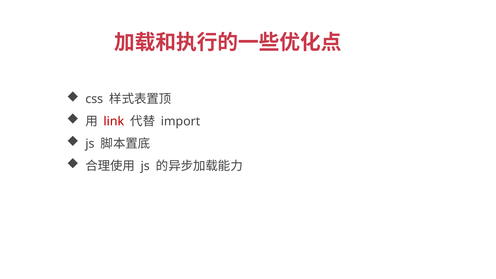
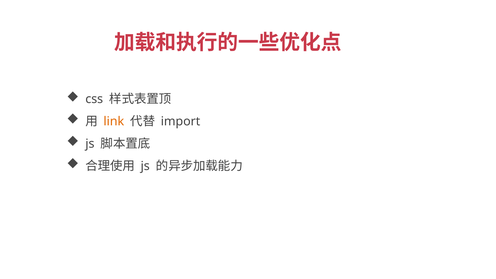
link colour: red -> orange
